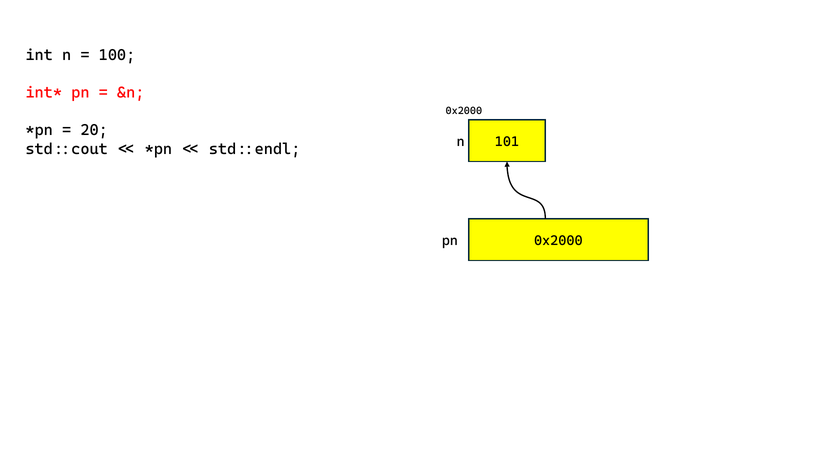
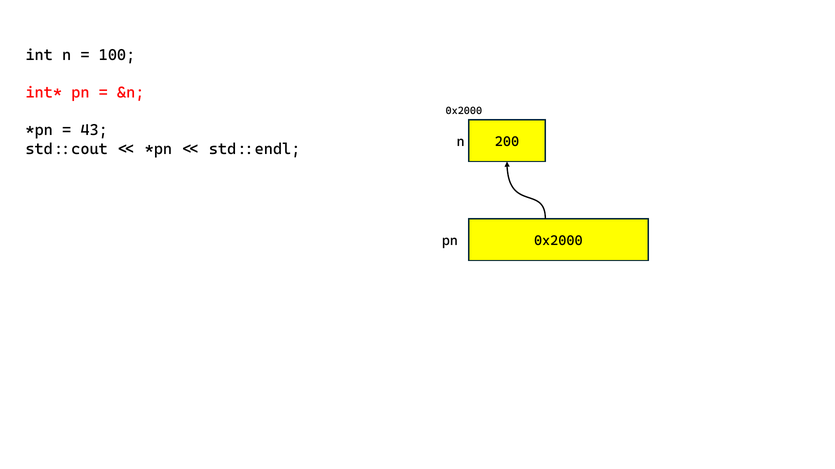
20: 20 -> 43
101: 101 -> 200
